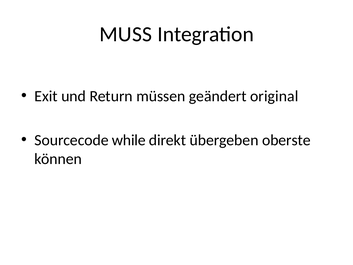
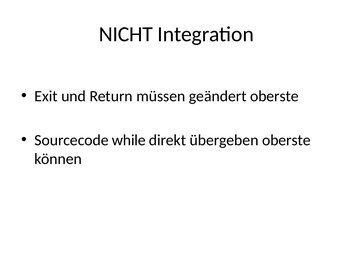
MUSS: MUSS -> NICHT
geändert original: original -> oberste
